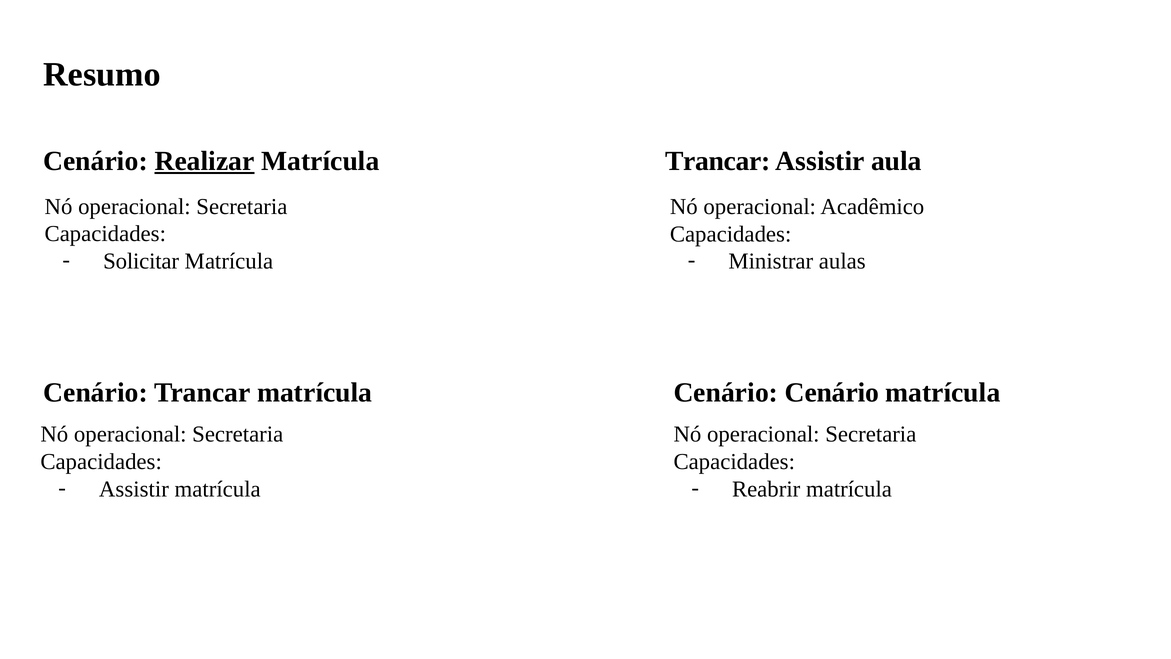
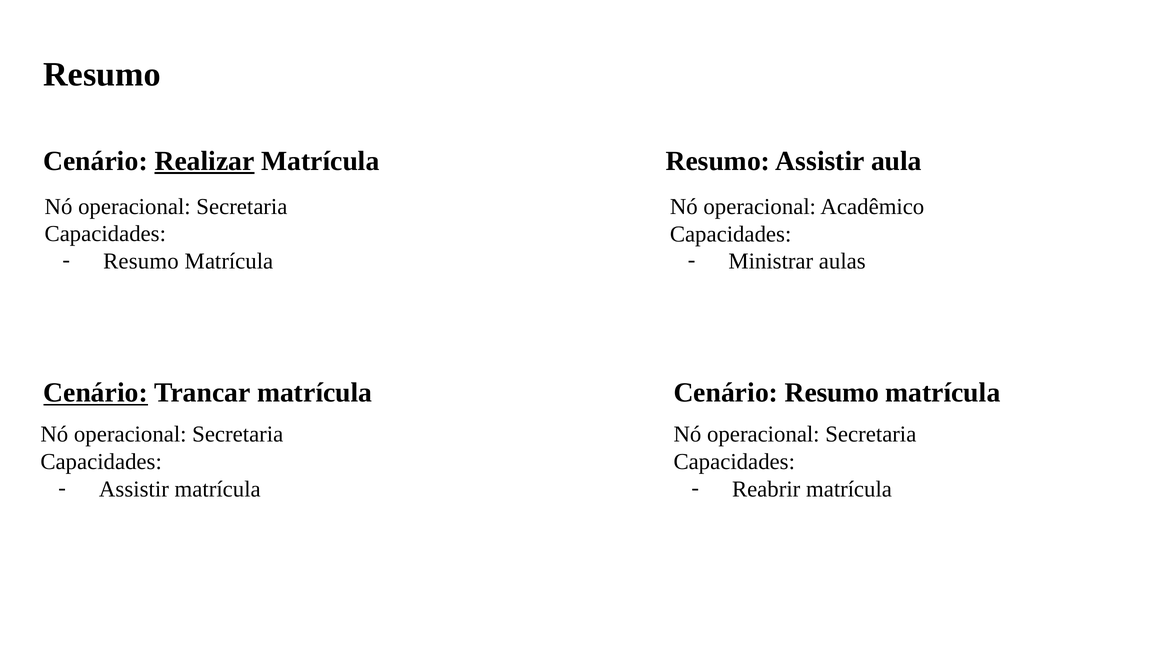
Trancar at (718, 161): Trancar -> Resumo
Solicitar at (141, 261): Solicitar -> Resumo
Cenário at (96, 393) underline: none -> present
Cenário Cenário: Cenário -> Resumo
